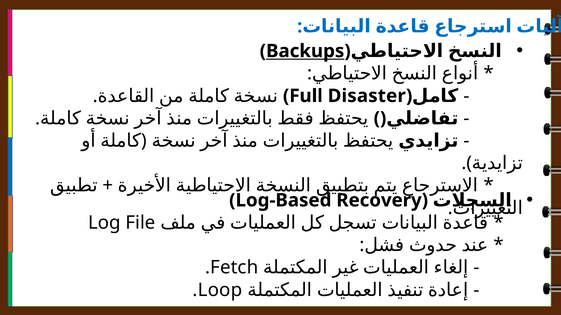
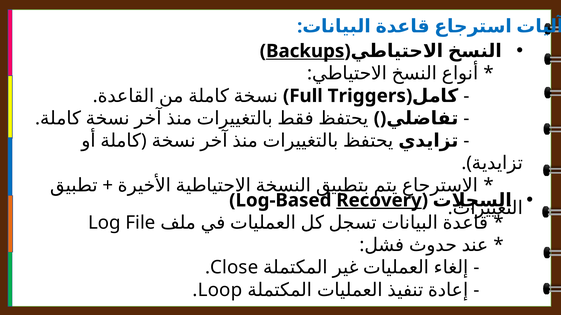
Disaster: Disaster -> Triggers
Recovery underline: none -> present
Fetch: Fetch -> Close
